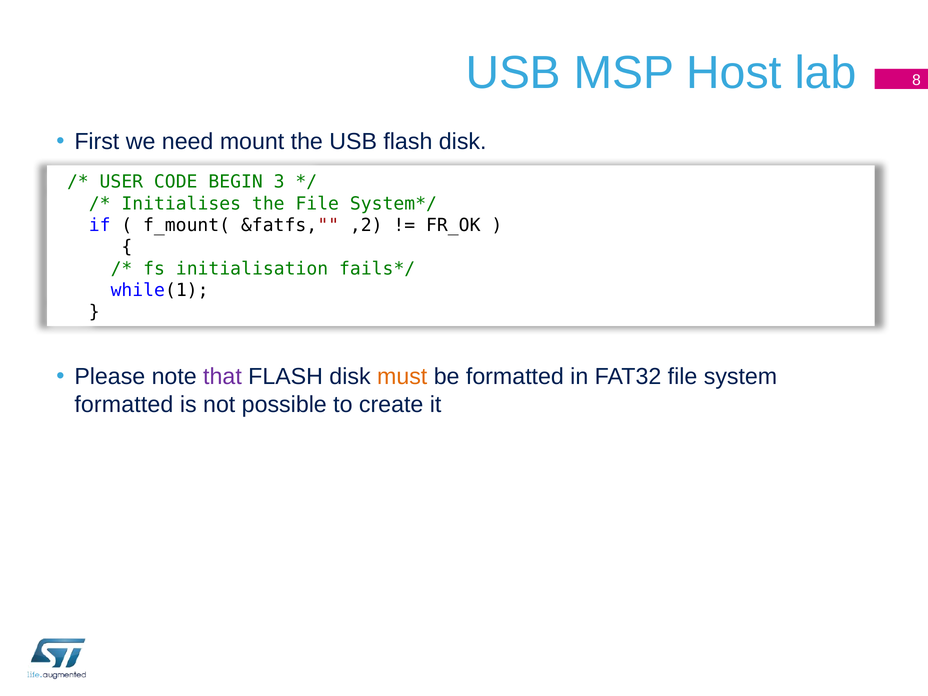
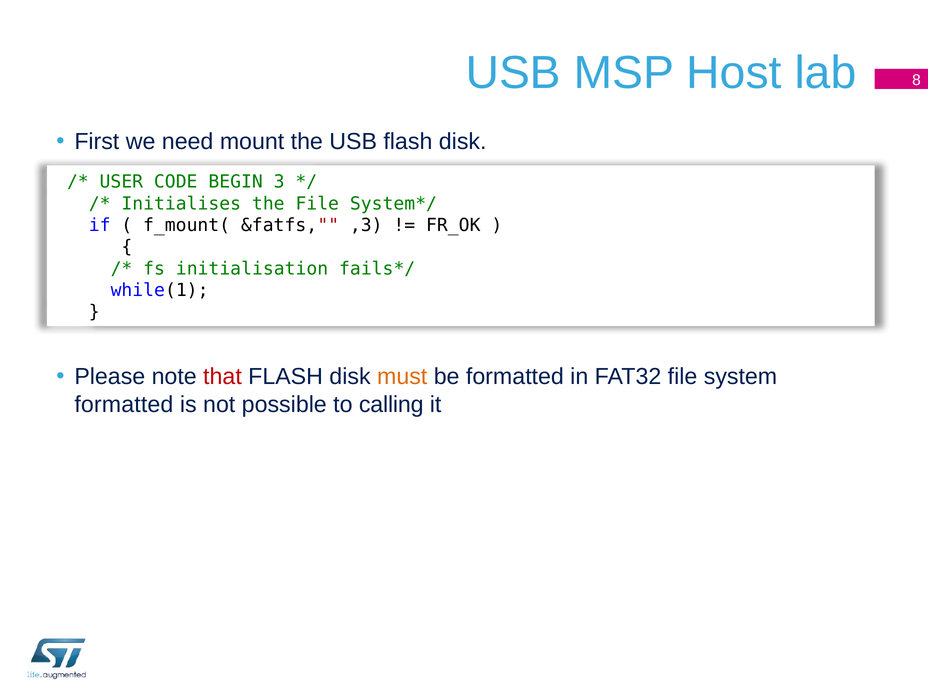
,2: ,2 -> ,3
that colour: purple -> red
create: create -> calling
